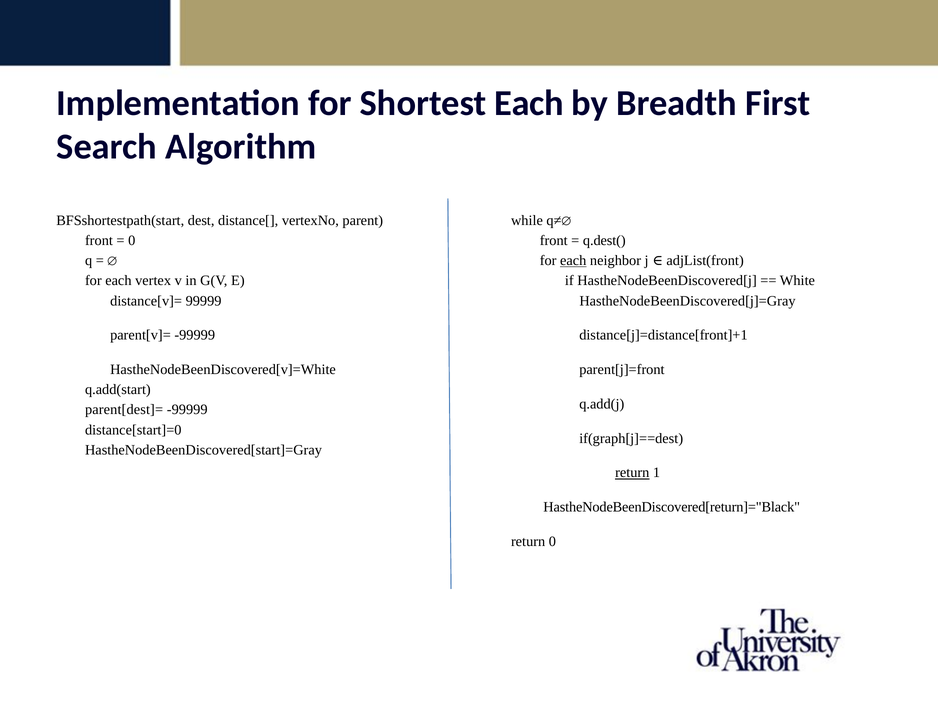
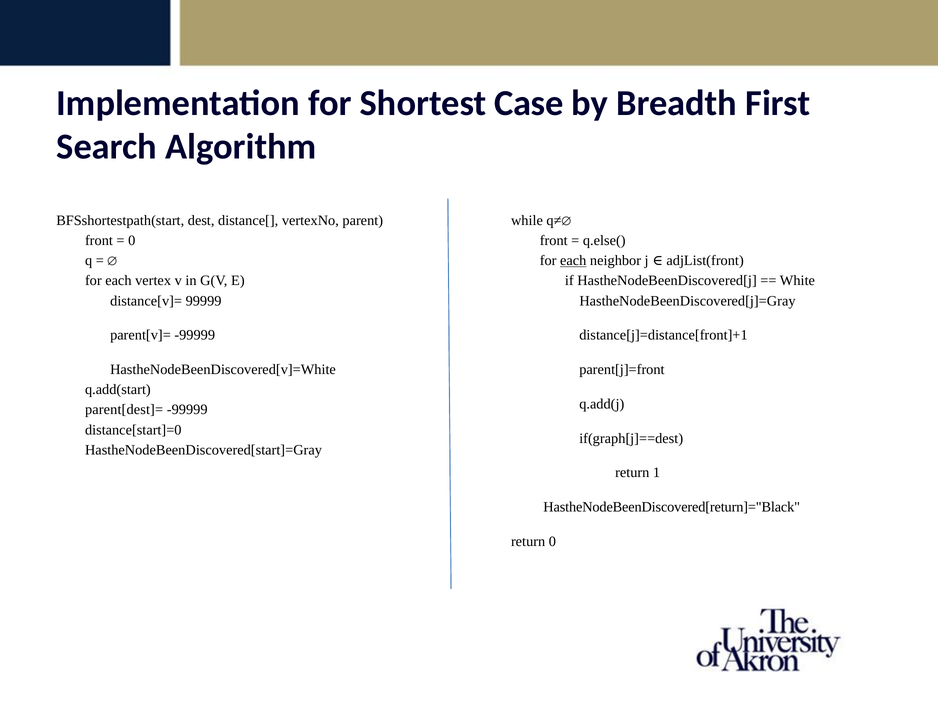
Shortest Each: Each -> Case
q.dest(: q.dest( -> q.else(
return at (632, 473) underline: present -> none
